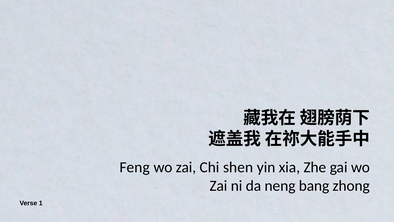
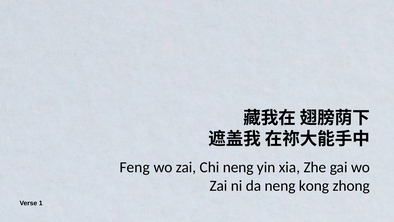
Chi shen: shen -> neng
bang: bang -> kong
